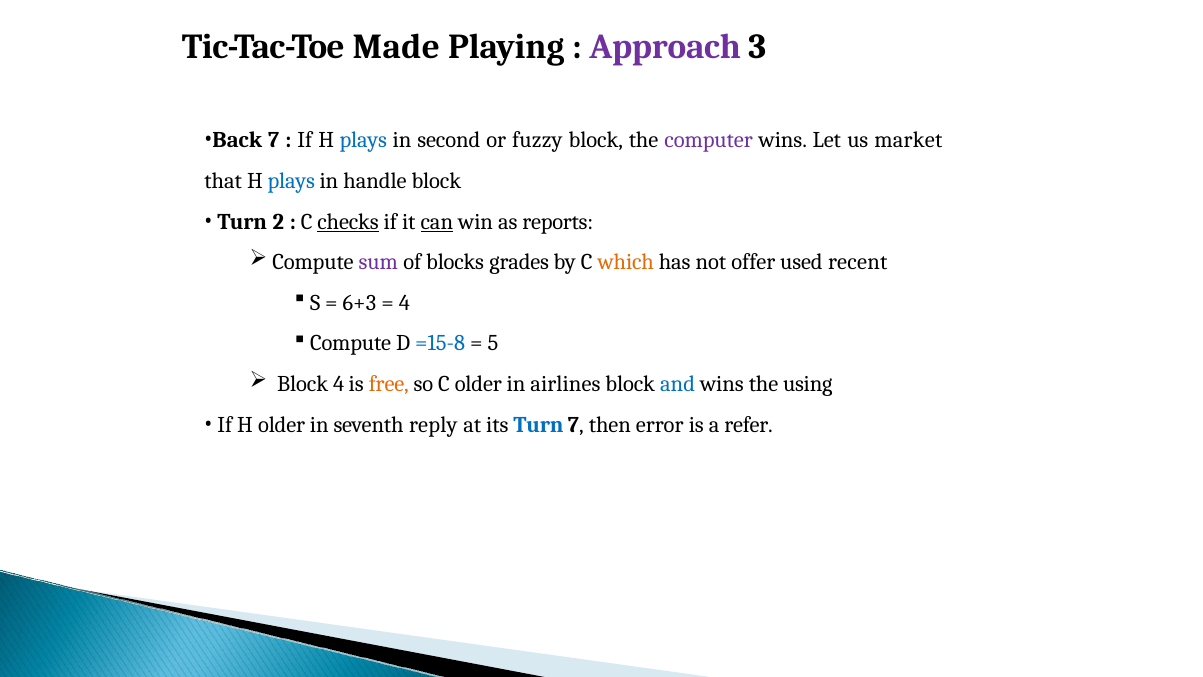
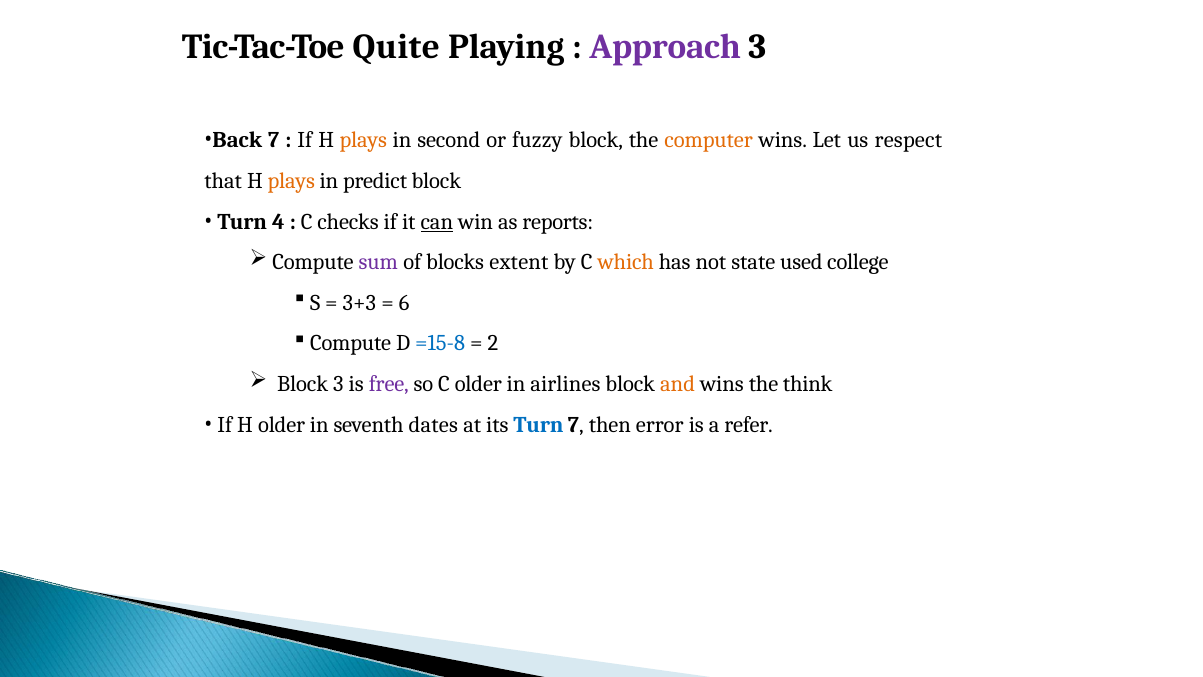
Made: Made -> Quite
plays at (363, 140) colour: blue -> orange
computer colour: purple -> orange
market: market -> respect
plays at (291, 181) colour: blue -> orange
handle: handle -> predict
2: 2 -> 4
checks underline: present -> none
grades: grades -> extent
offer: offer -> state
recent: recent -> college
6+3: 6+3 -> 3+3
4 at (404, 303): 4 -> 6
5: 5 -> 2
Block 4: 4 -> 3
free colour: orange -> purple
and colour: blue -> orange
using: using -> think
reply: reply -> dates
